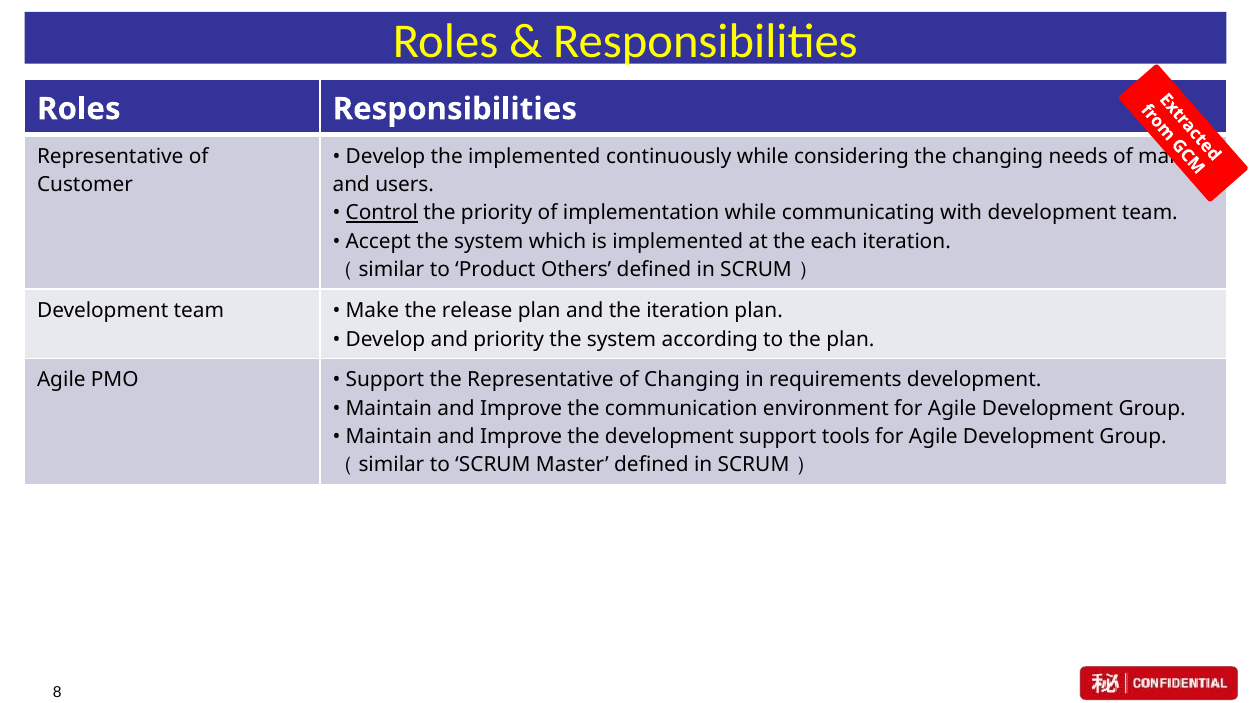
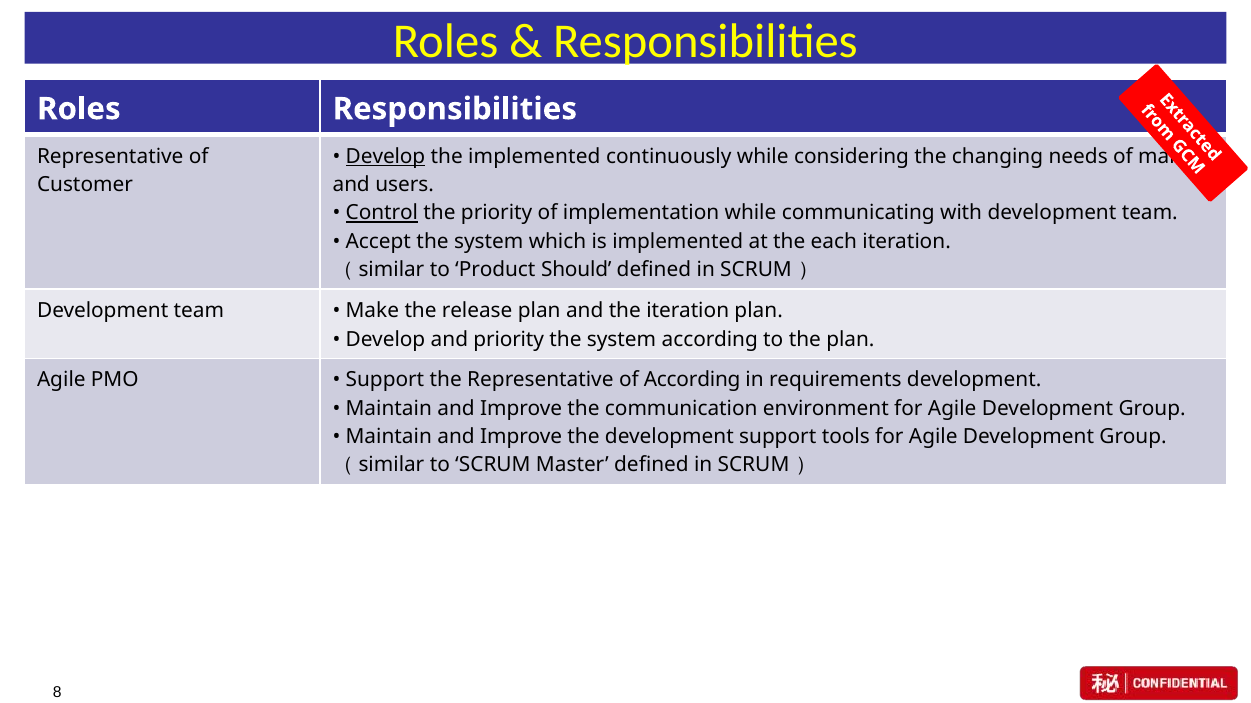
Develop at (386, 157) underline: none -> present
Others: Others -> Should
of Changing: Changing -> According
